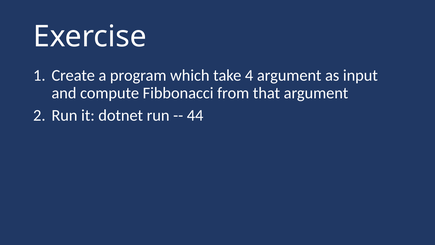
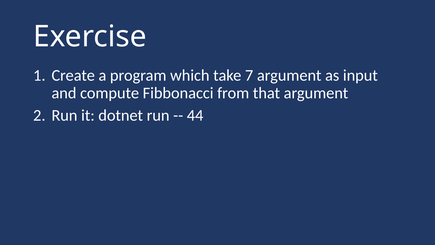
4: 4 -> 7
